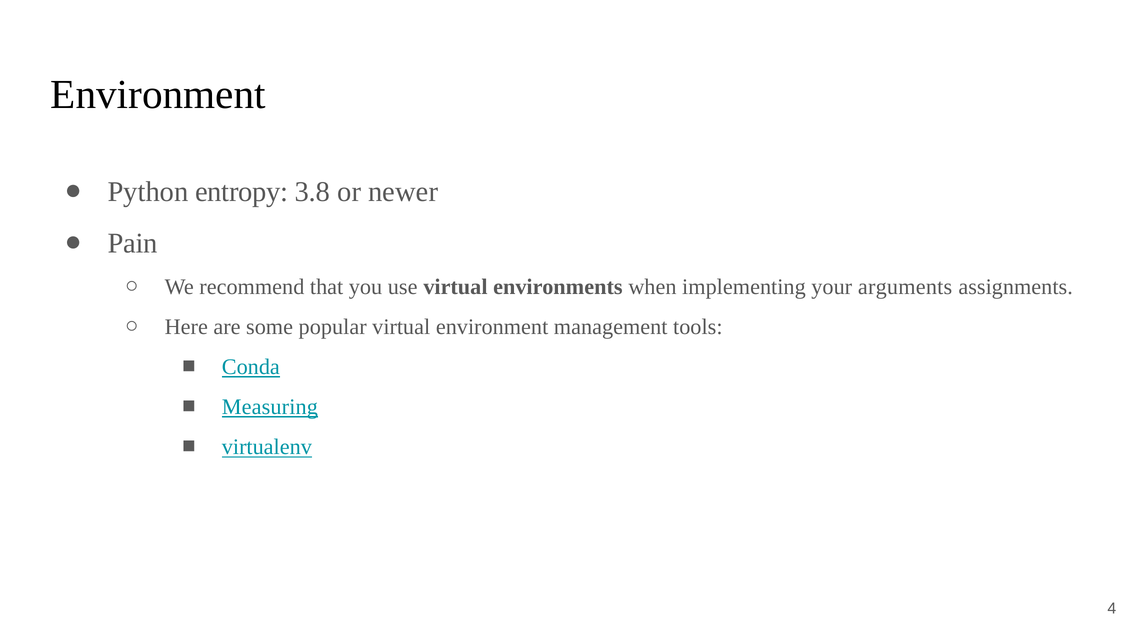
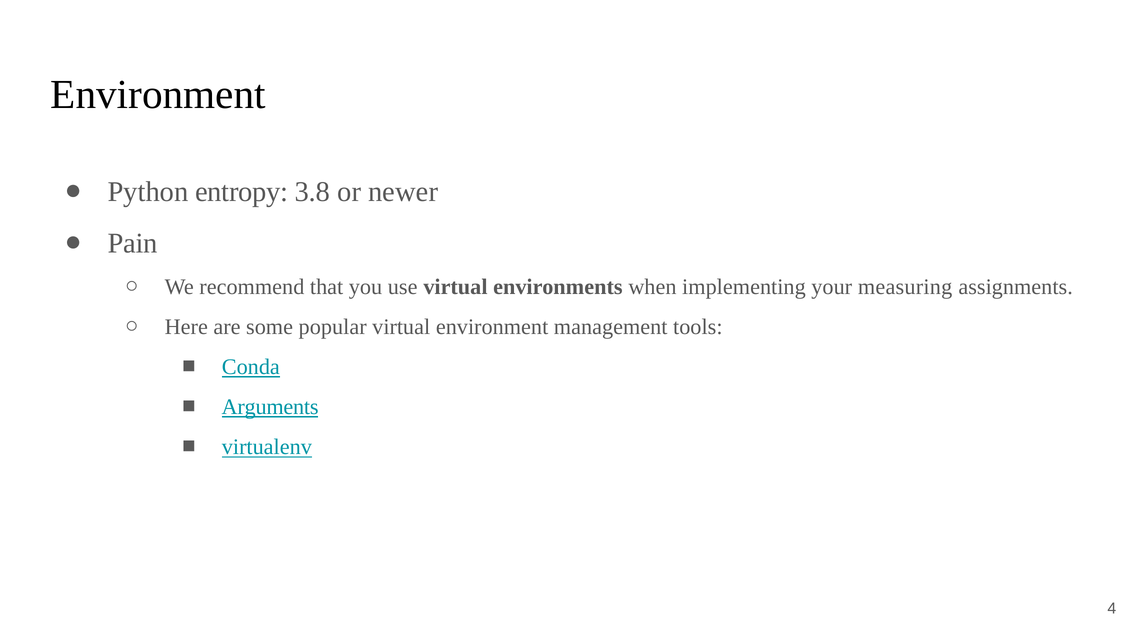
arguments: arguments -> measuring
Measuring: Measuring -> Arguments
